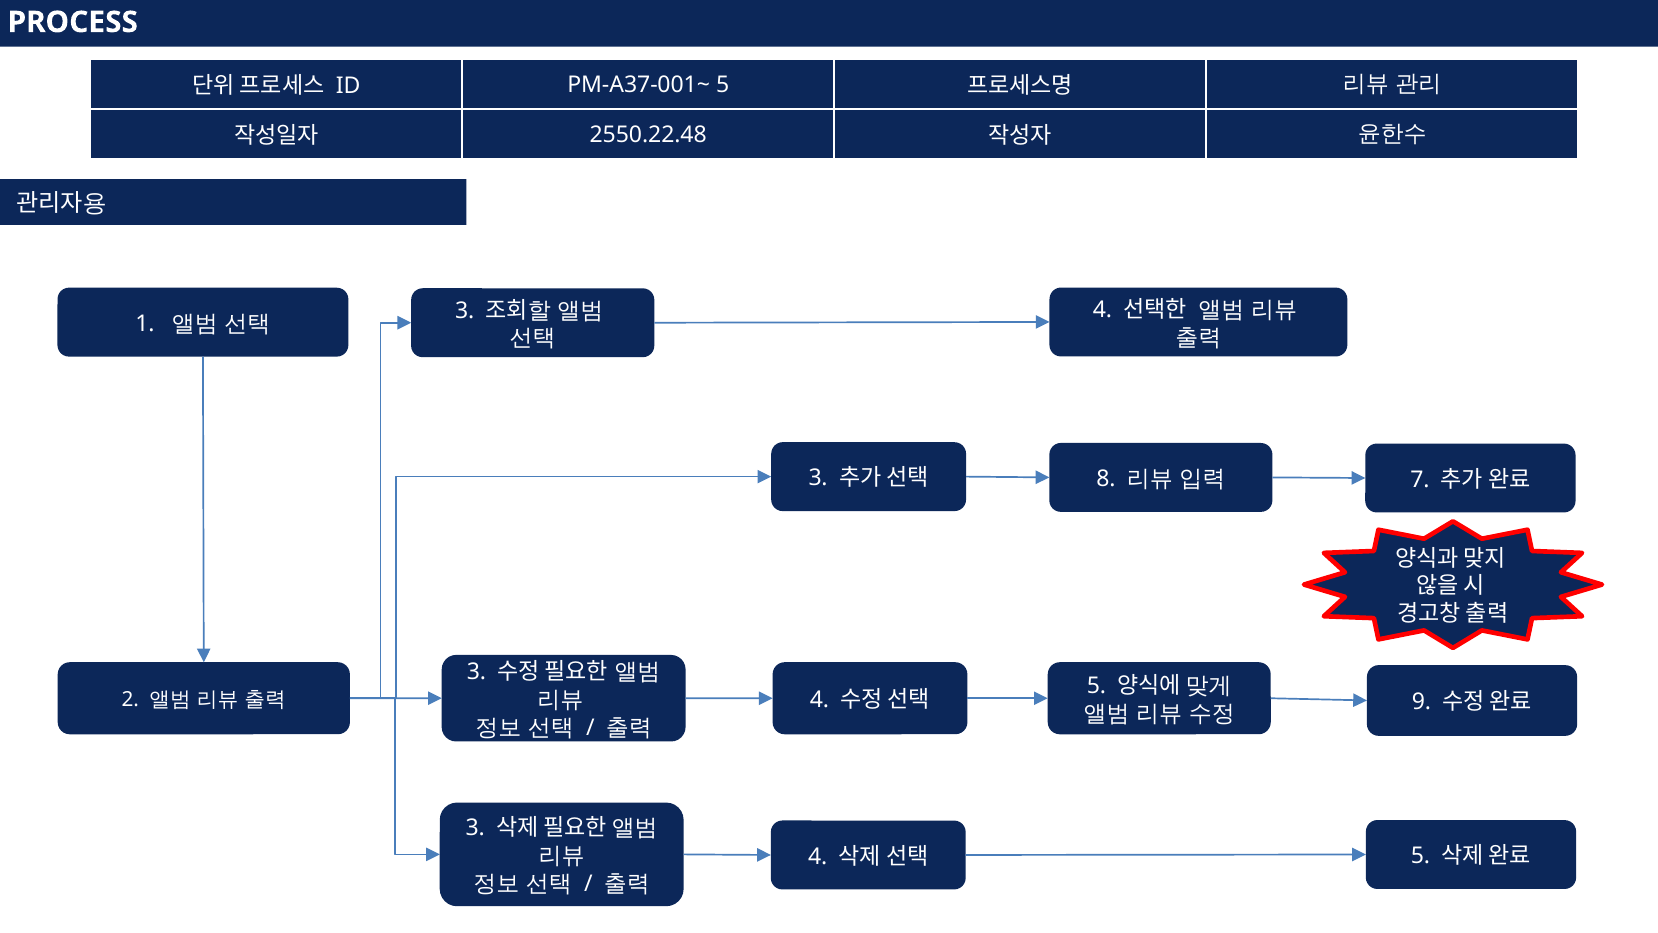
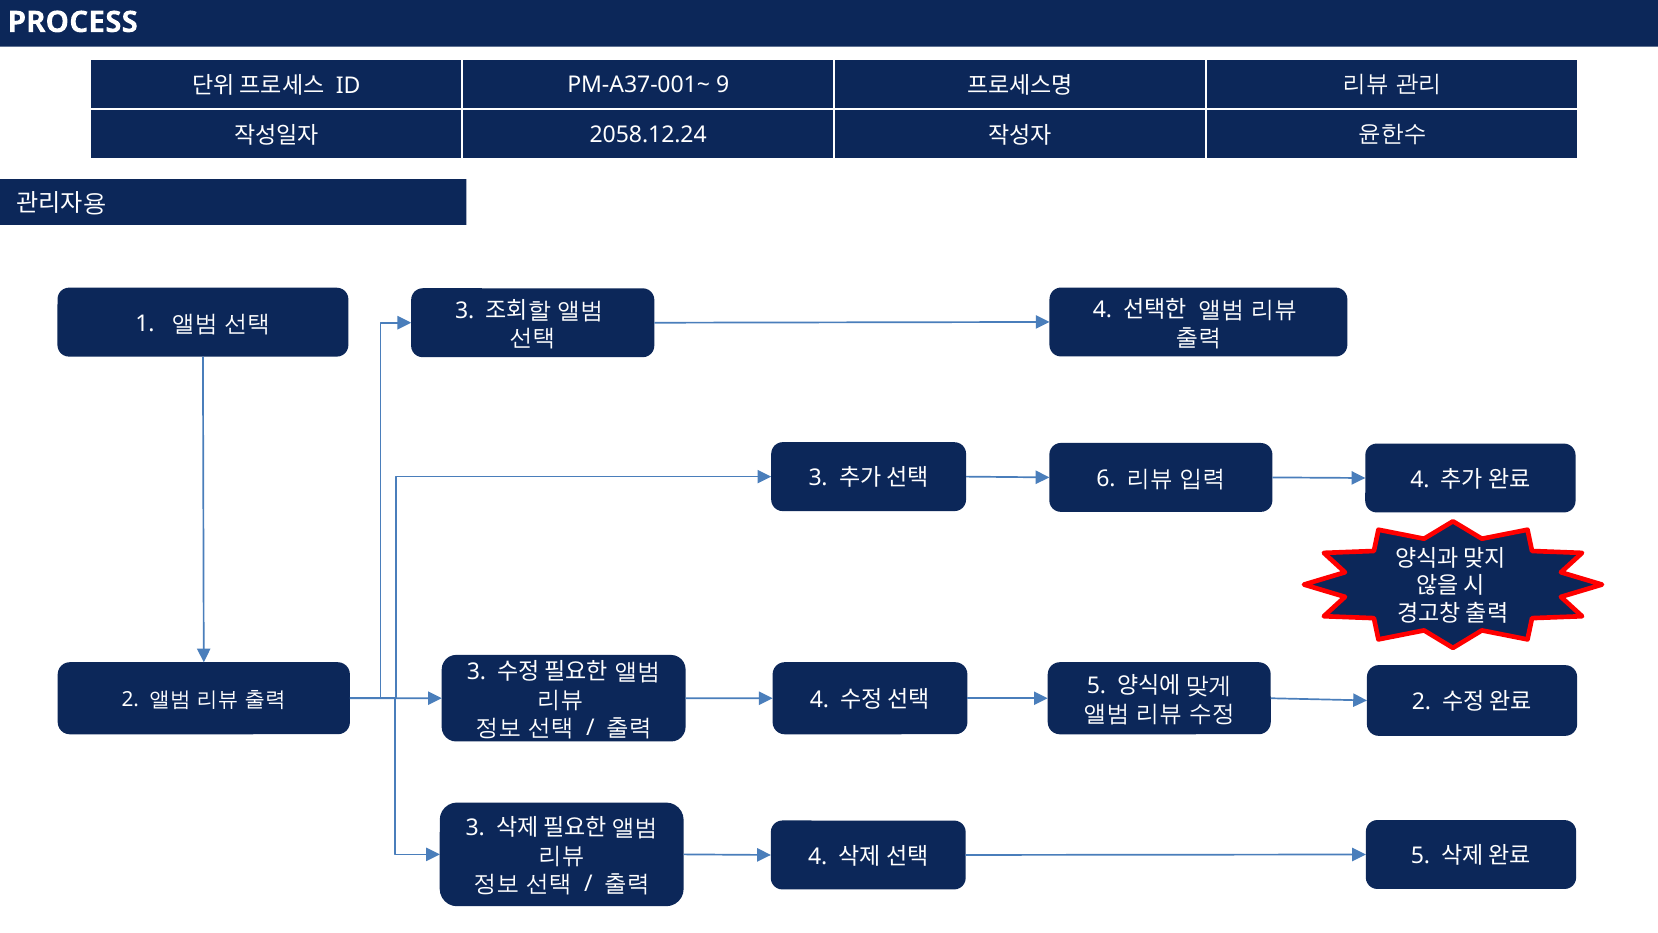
PM-A37-001~ 5: 5 -> 9
2550.22.48: 2550.22.48 -> 2058.12.24
8: 8 -> 6
7 at (1420, 479): 7 -> 4
9 at (1422, 702): 9 -> 2
